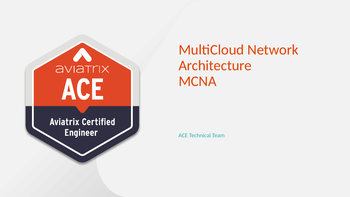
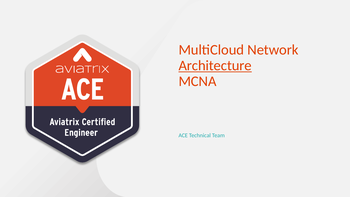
Architecture underline: none -> present
